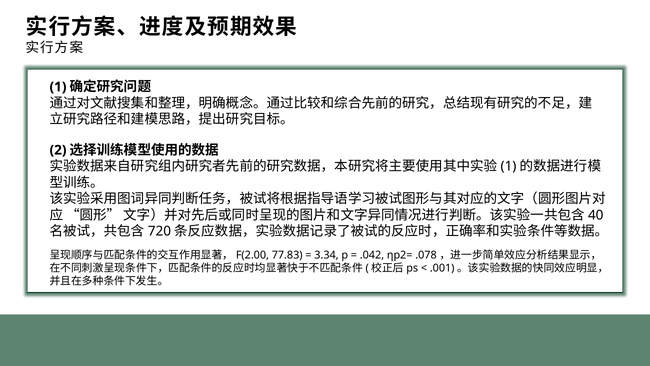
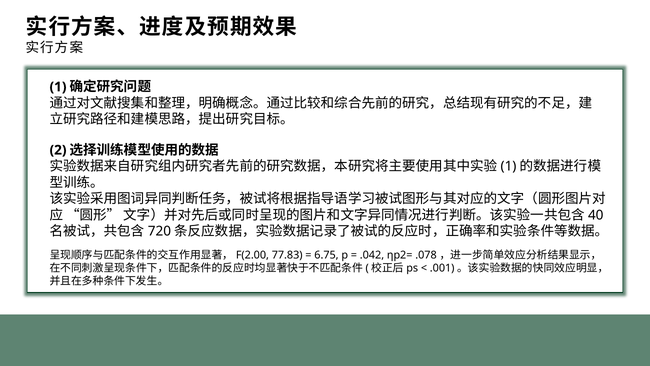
3.34: 3.34 -> 6.75
